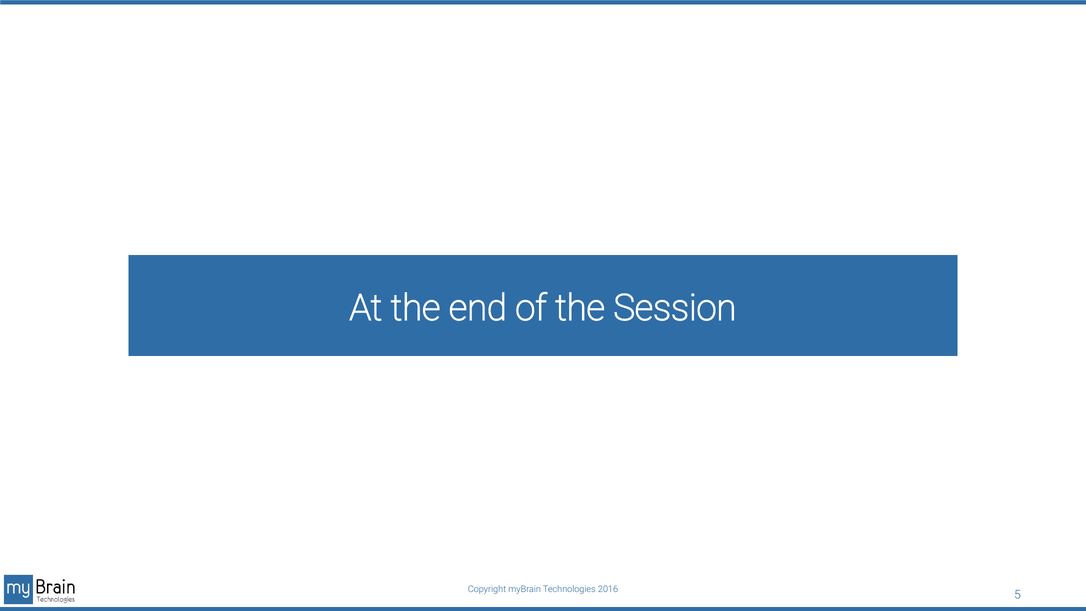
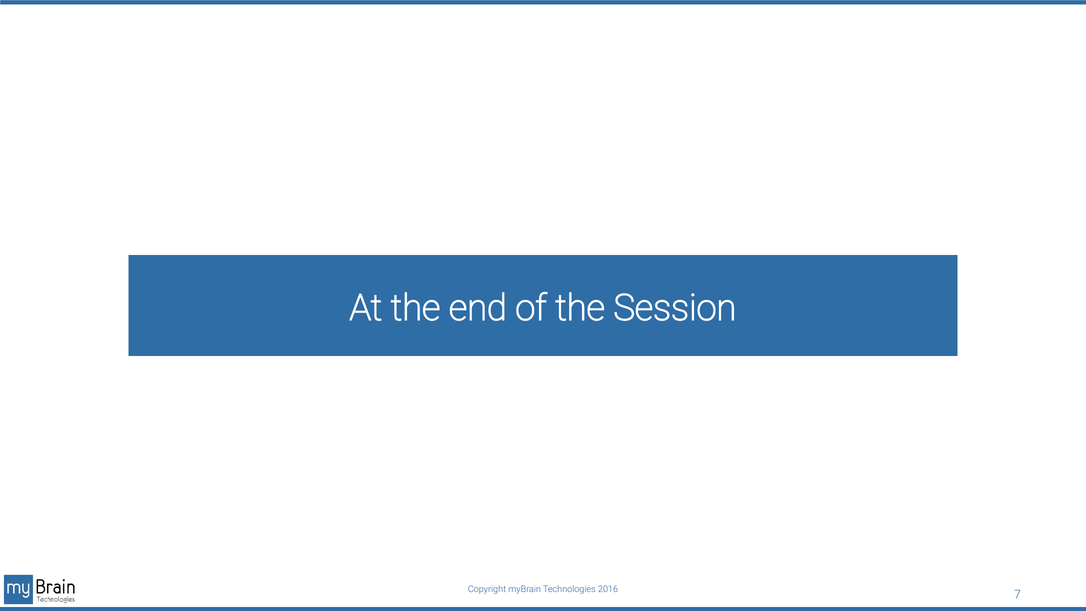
5: 5 -> 7
